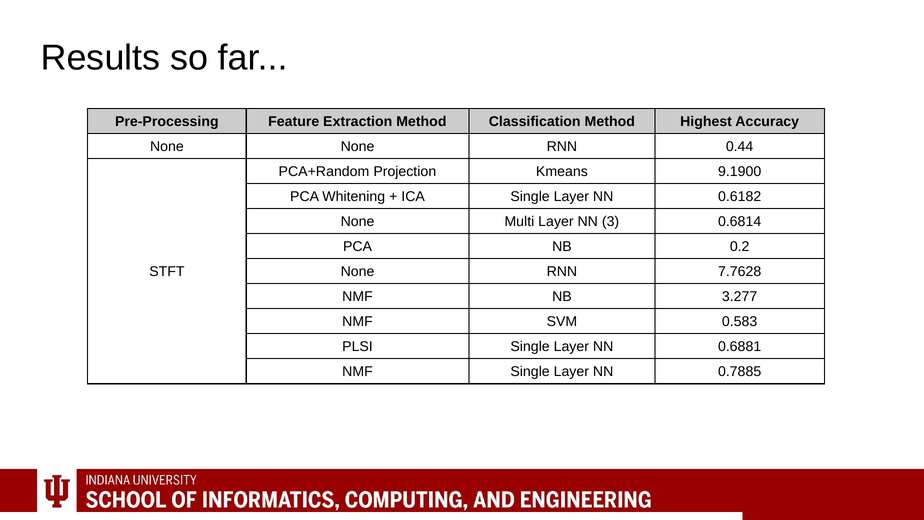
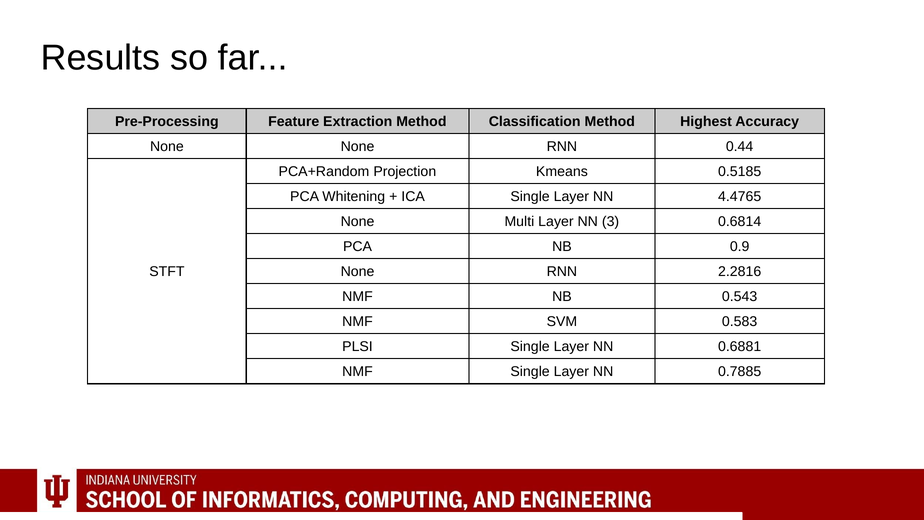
9.1900: 9.1900 -> 0.5185
0.6182: 0.6182 -> 4.4765
0.2: 0.2 -> 0.9
7.7628: 7.7628 -> 2.2816
3.277: 3.277 -> 0.543
